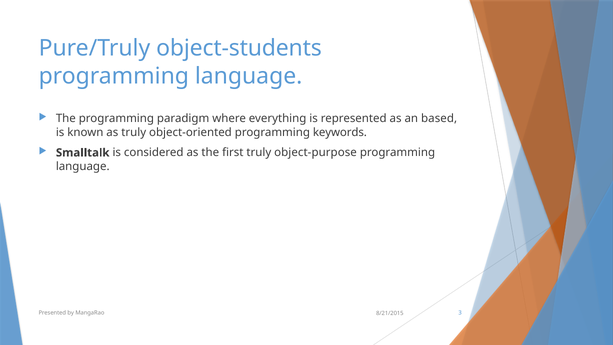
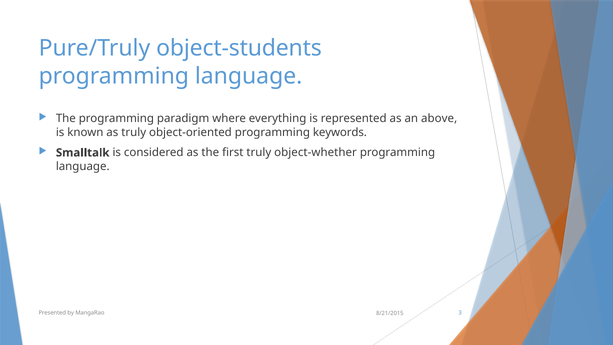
based: based -> above
object-purpose: object-purpose -> object-whether
